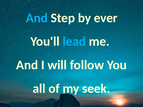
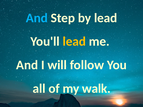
by ever: ever -> lead
lead at (74, 42) colour: light blue -> yellow
seek: seek -> walk
